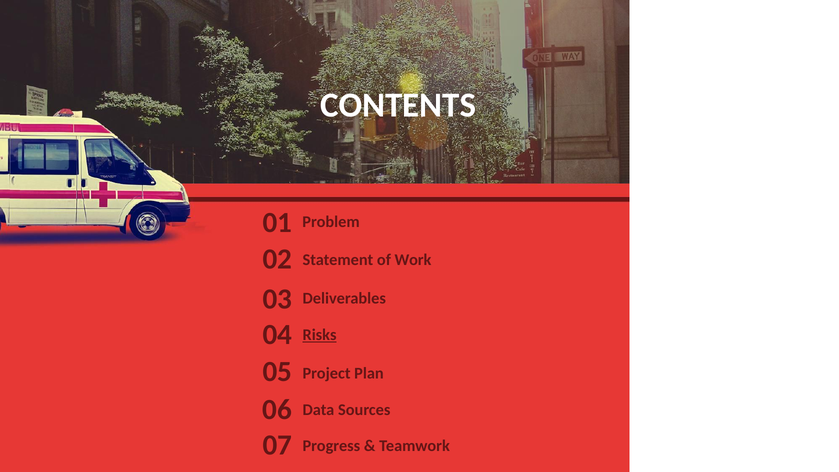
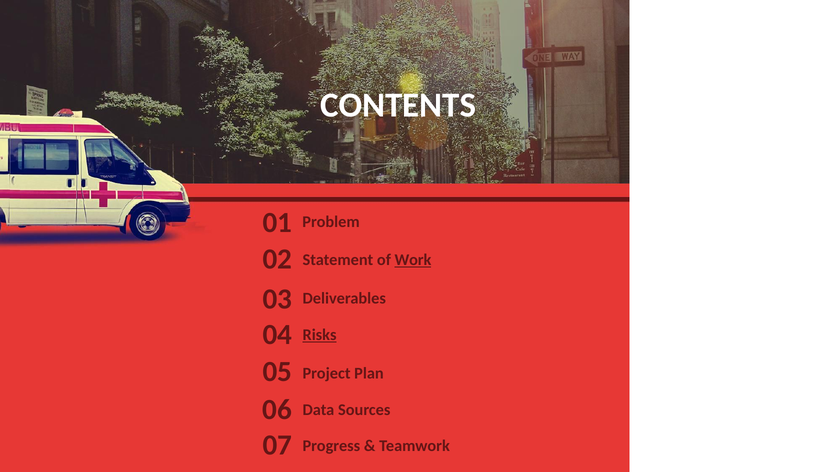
Work underline: none -> present
